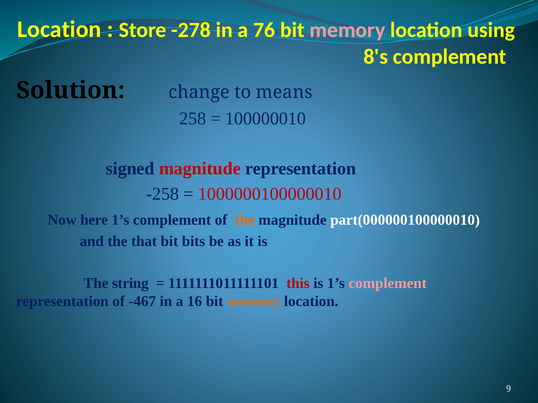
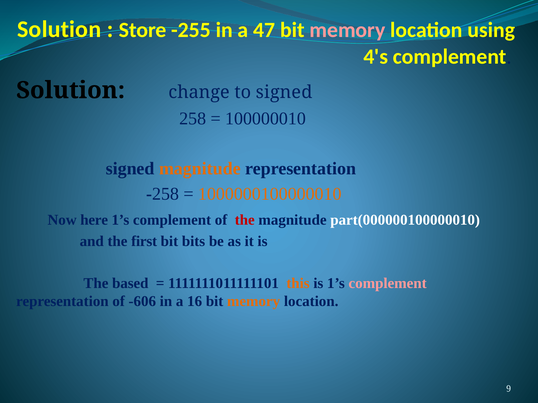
Location at (59, 29): Location -> Solution
-278: -278 -> -255
76: 76 -> 47
8's: 8's -> 4's
to means: means -> signed
magnitude at (200, 169) colour: red -> orange
1000000100000010 colour: red -> orange
the at (245, 220) colour: orange -> red
that: that -> first
string: string -> based
this colour: red -> orange
-467: -467 -> -606
